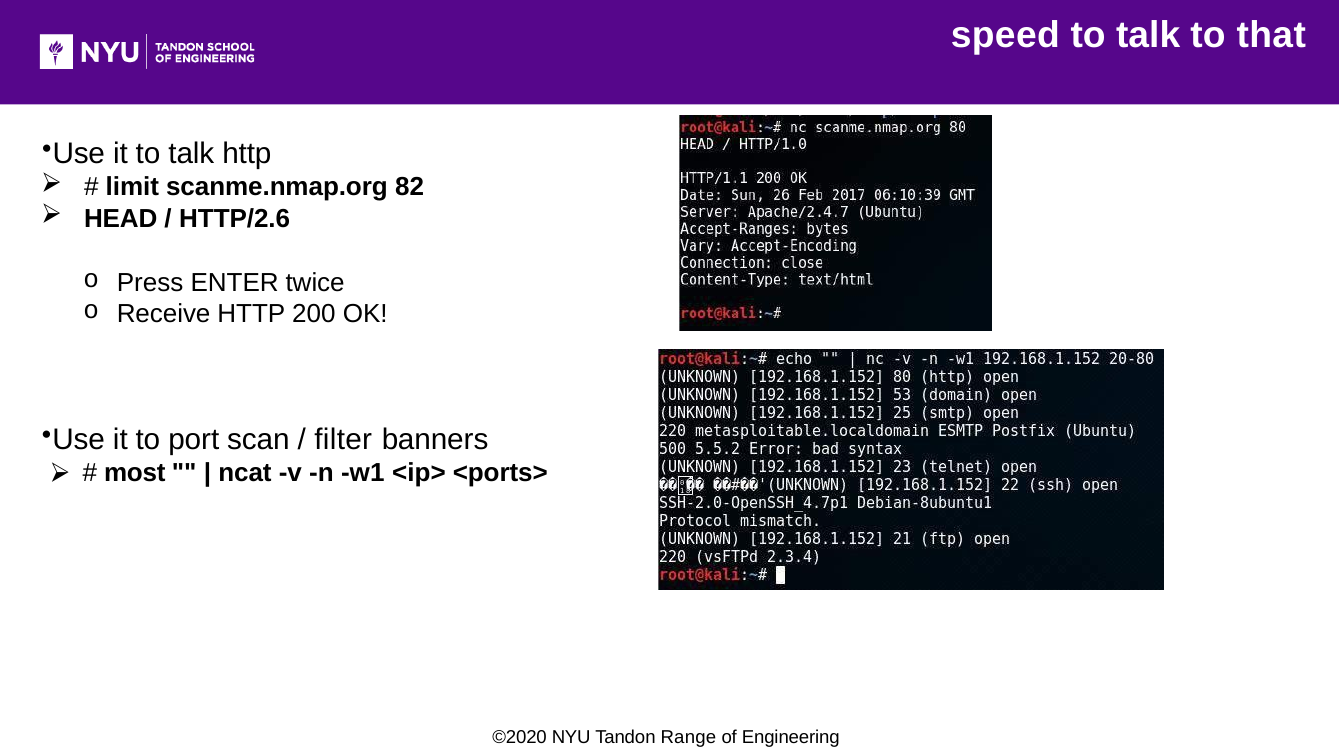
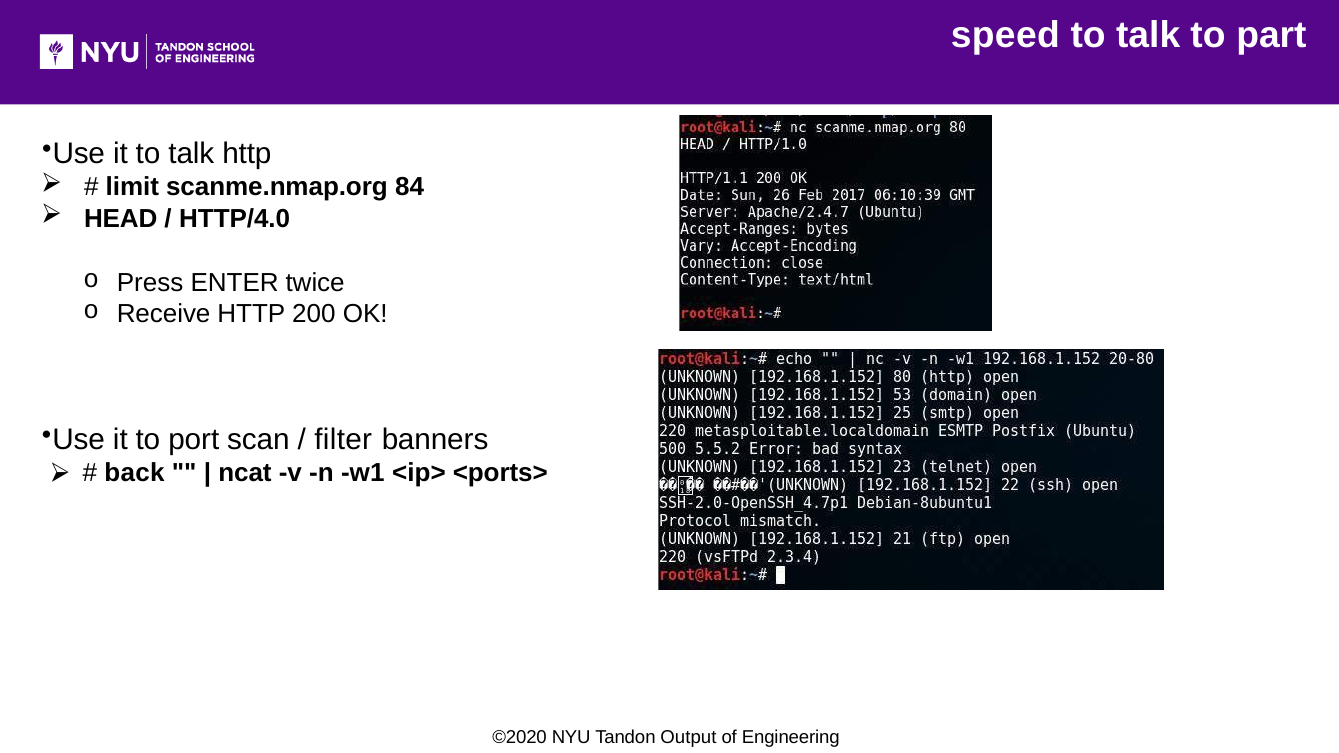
that: that -> part
82: 82 -> 84
HTTP/2.6: HTTP/2.6 -> HTTP/4.0
most: most -> back
Range: Range -> Output
